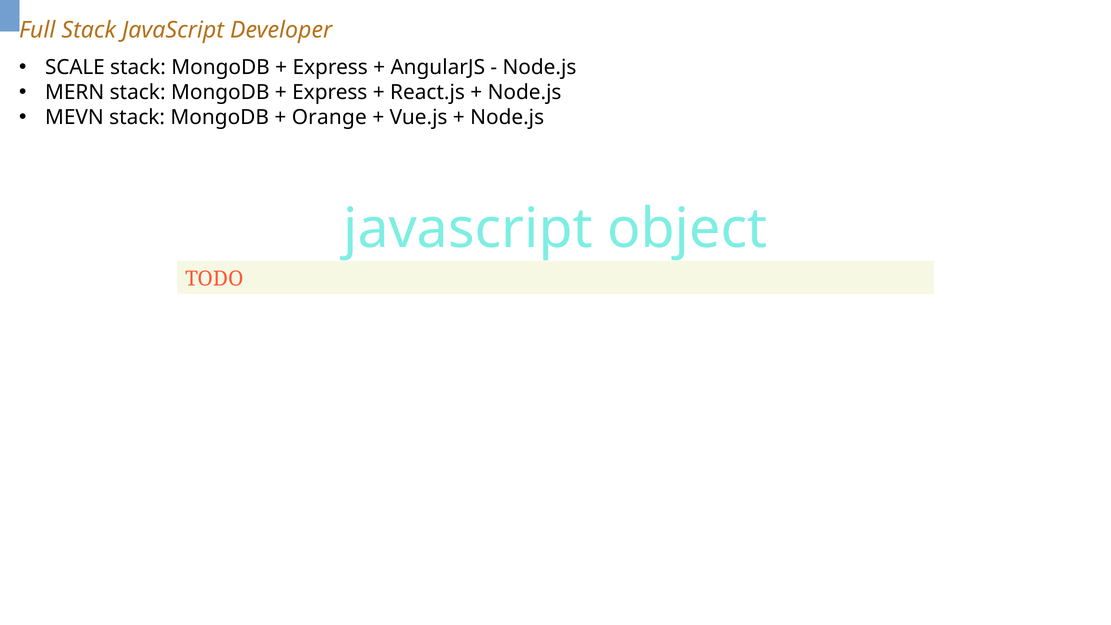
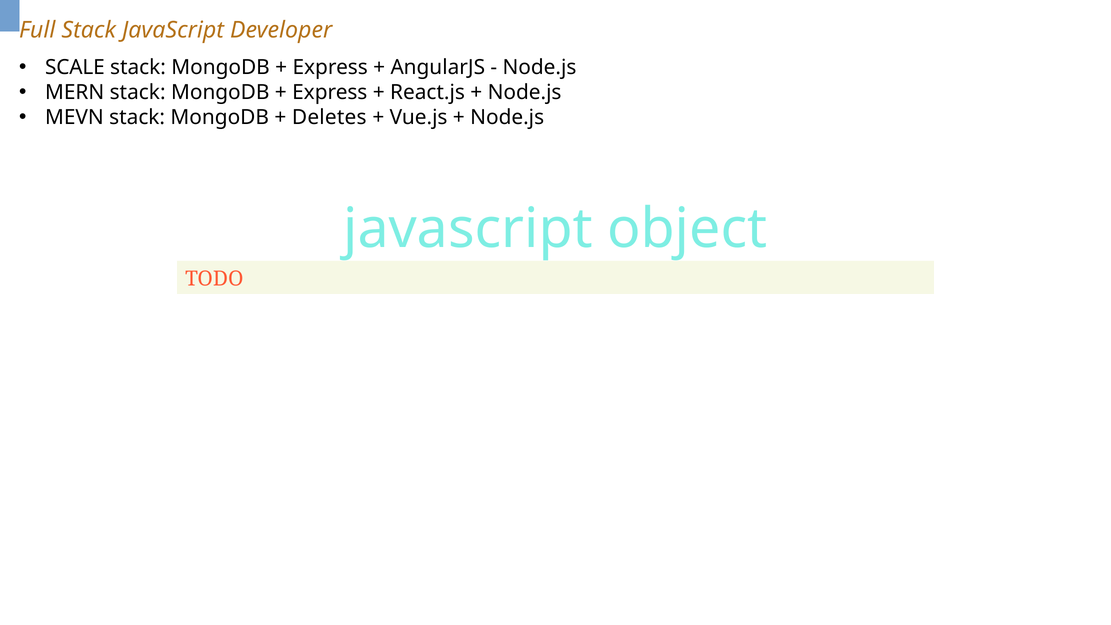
Orange: Orange -> Deletes
